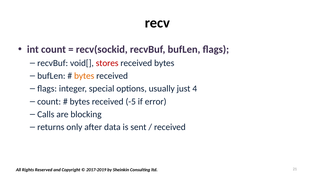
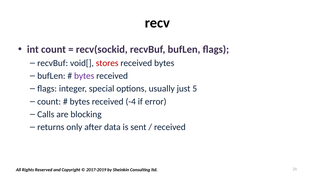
bytes at (84, 76) colour: orange -> purple
4: 4 -> 5
-5: -5 -> -4
